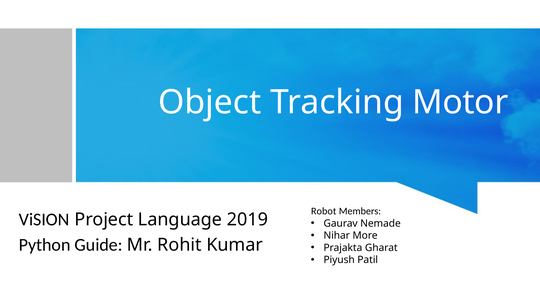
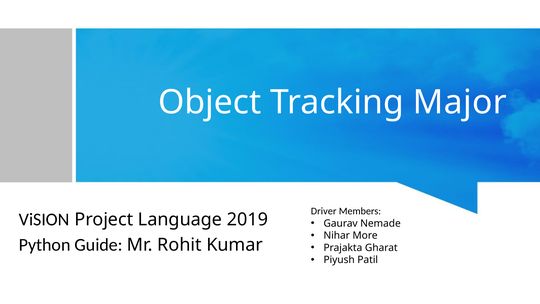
Motor: Motor -> Major
Robot: Robot -> Driver
